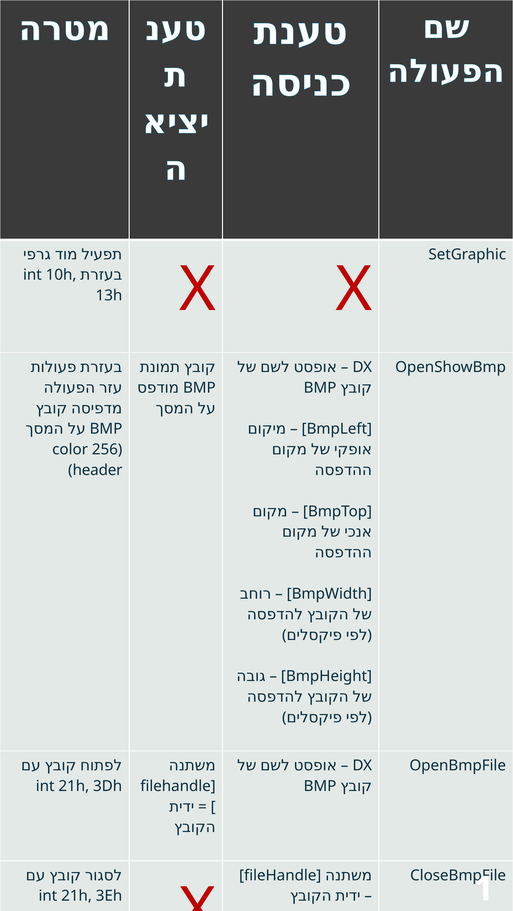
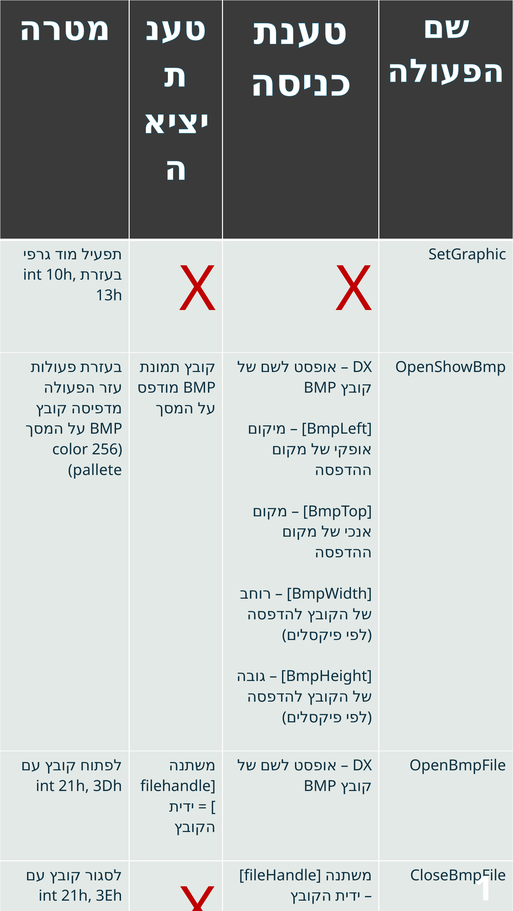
header at (98, 471): header -> pallete
